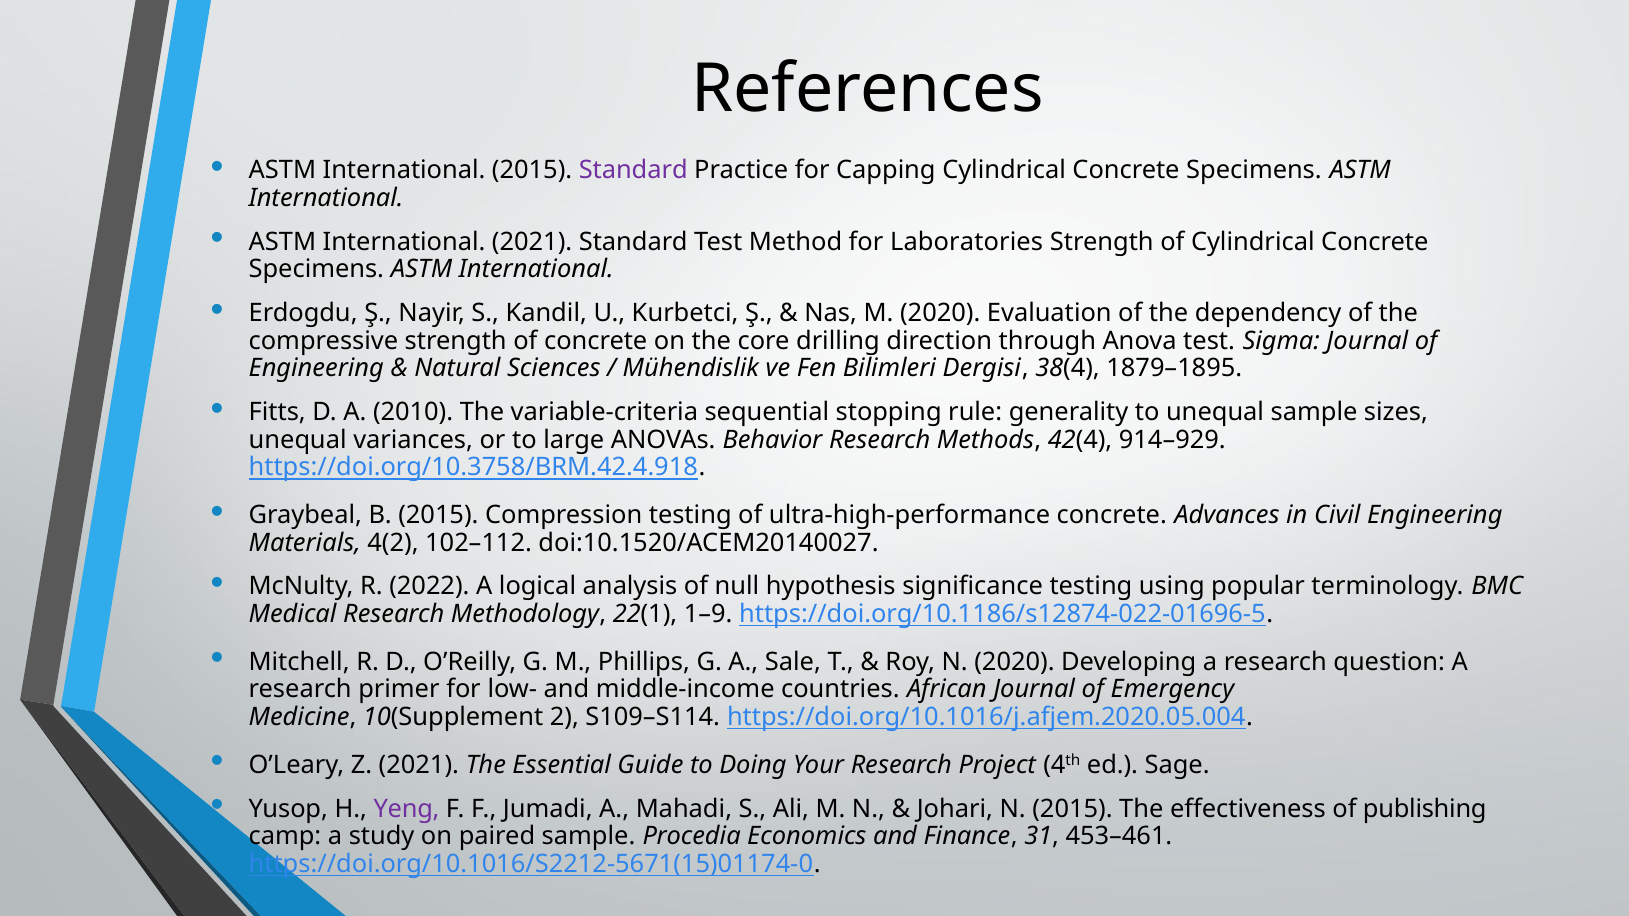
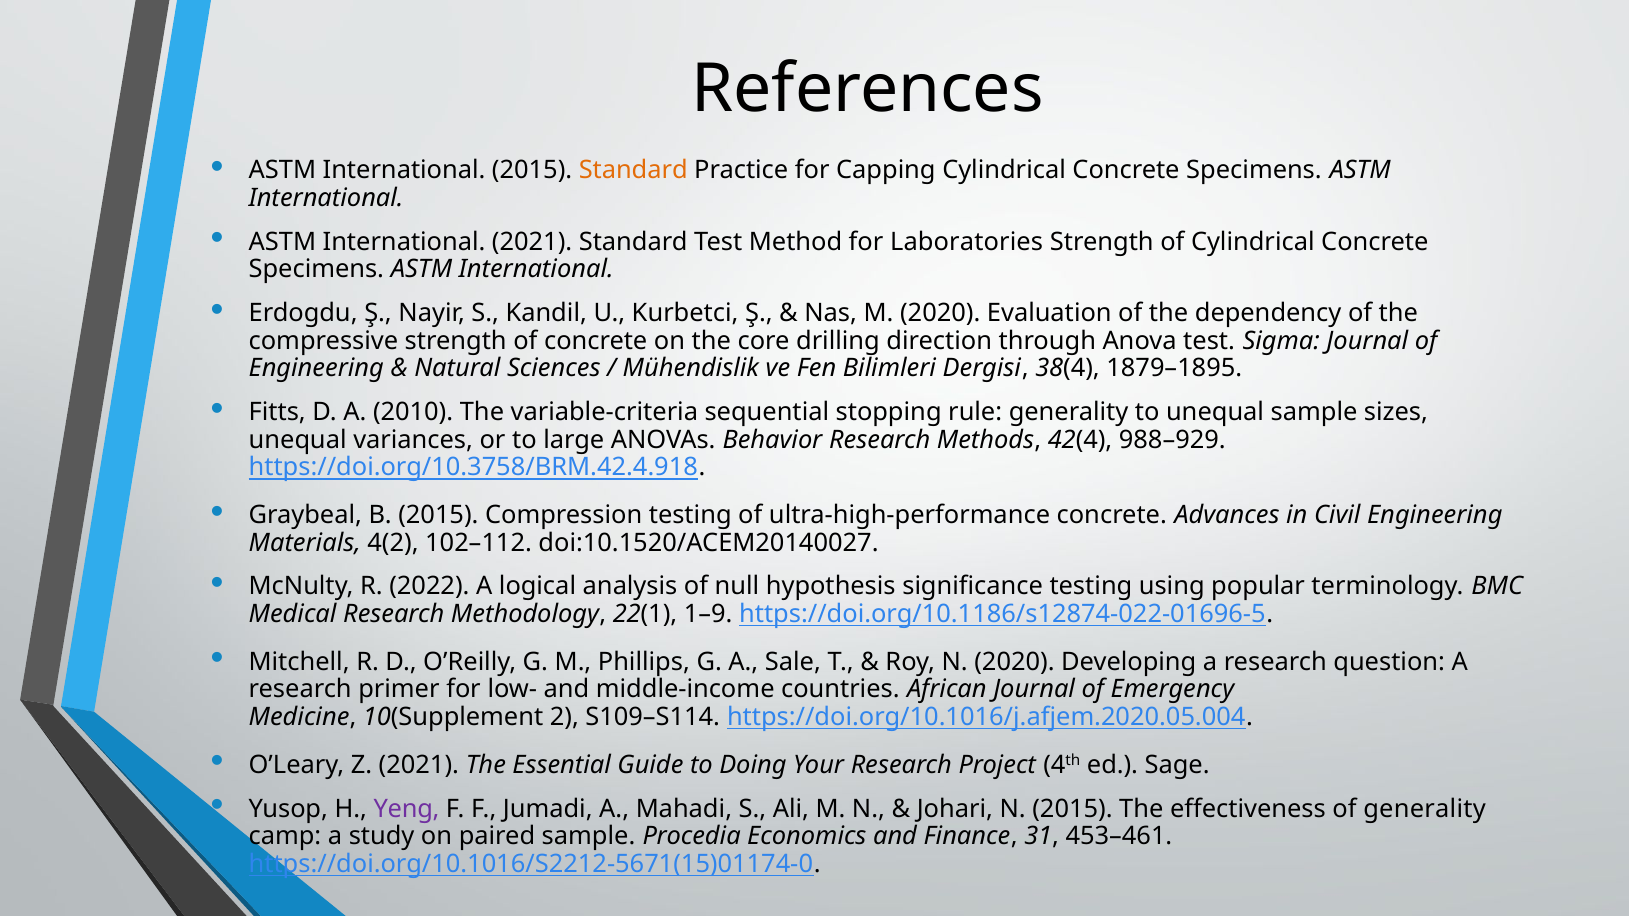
Standard at (633, 171) colour: purple -> orange
914–929: 914–929 -> 988–929
of publishing: publishing -> generality
